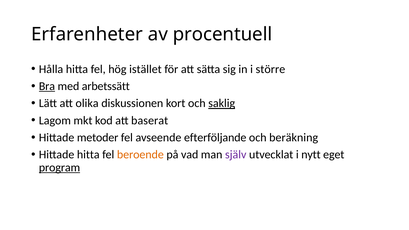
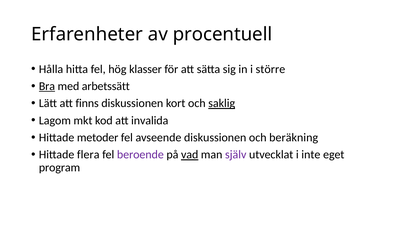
istället: istället -> klasser
olika: olika -> finns
baserat: baserat -> invalida
avseende efterföljande: efterföljande -> diskussionen
Hittade hitta: hitta -> flera
beroende colour: orange -> purple
vad underline: none -> present
nytt: nytt -> inte
program underline: present -> none
